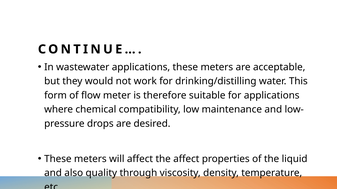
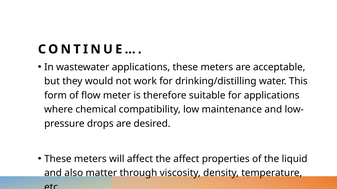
quality: quality -> matter
